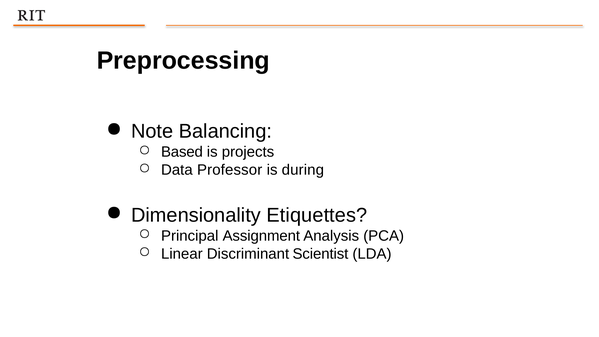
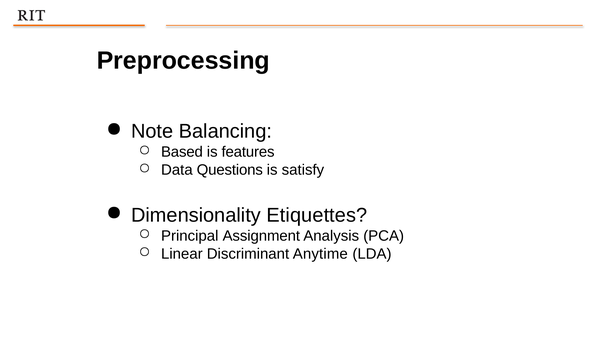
projects: projects -> features
Professor: Professor -> Questions
during: during -> satisfy
Scientist: Scientist -> Anytime
